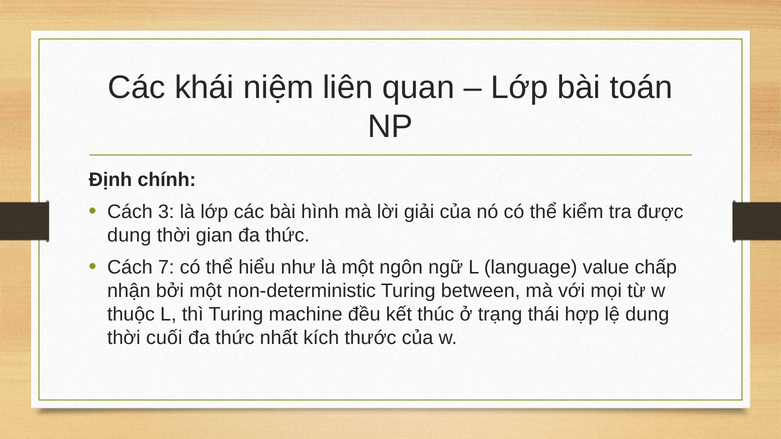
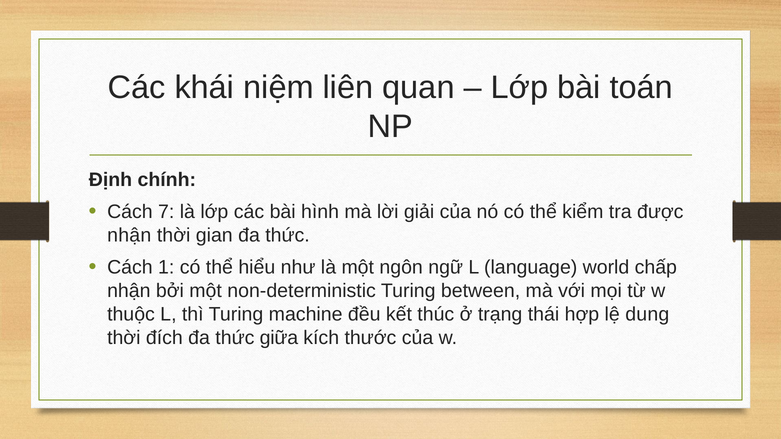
3: 3 -> 7
dung at (129, 235): dung -> nhận
7: 7 -> 1
value: value -> world
cuối: cuối -> đích
nhất: nhất -> giữa
